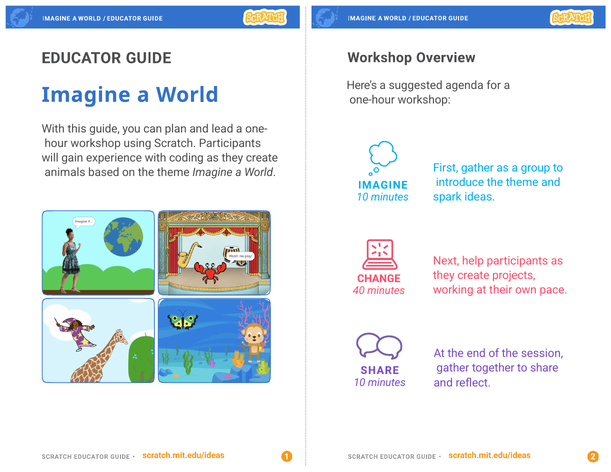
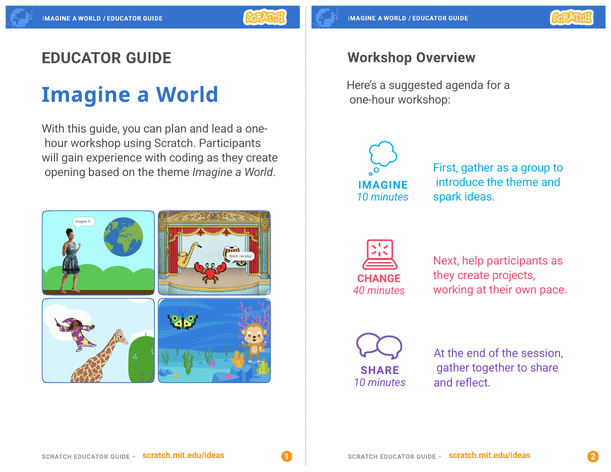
animals: animals -> opening
